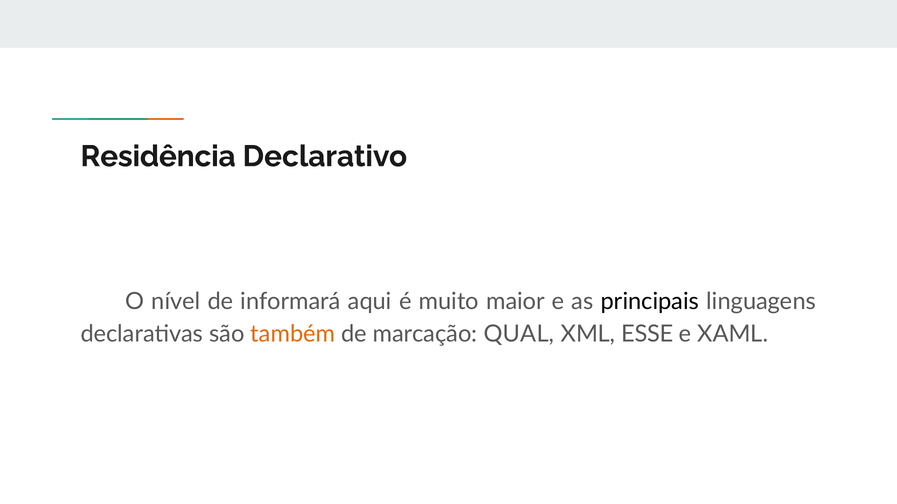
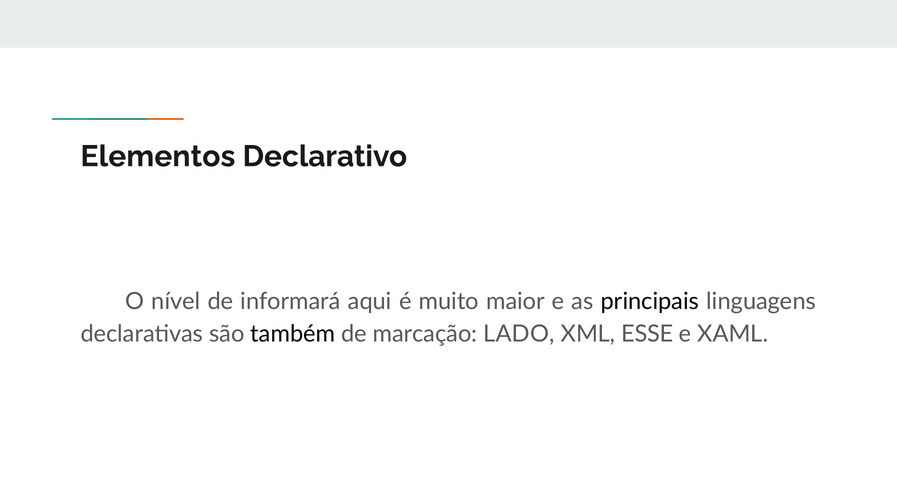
Residência: Residência -> Elementos
também colour: orange -> black
QUAL: QUAL -> LADO
